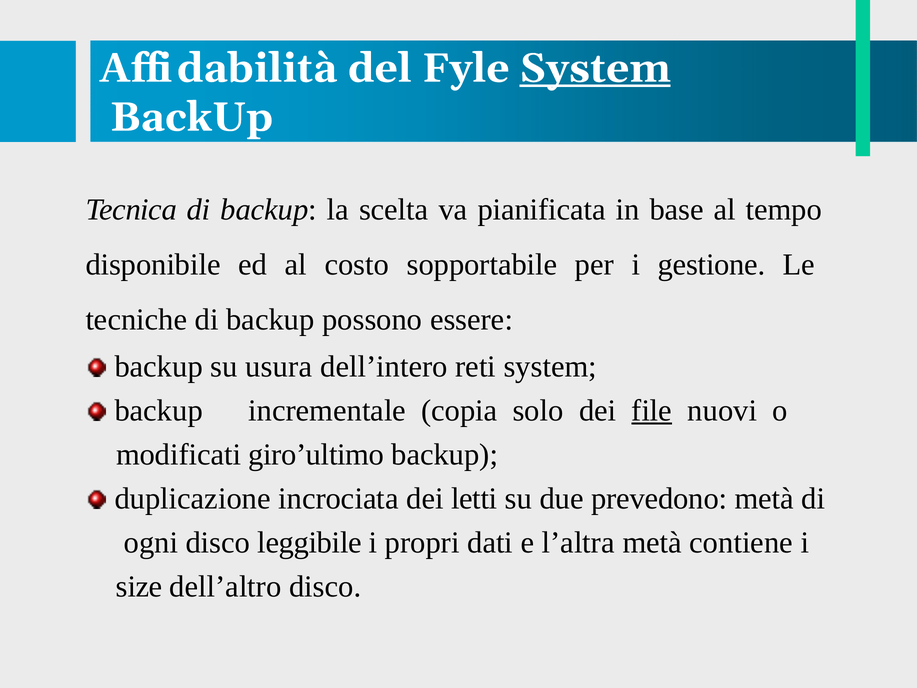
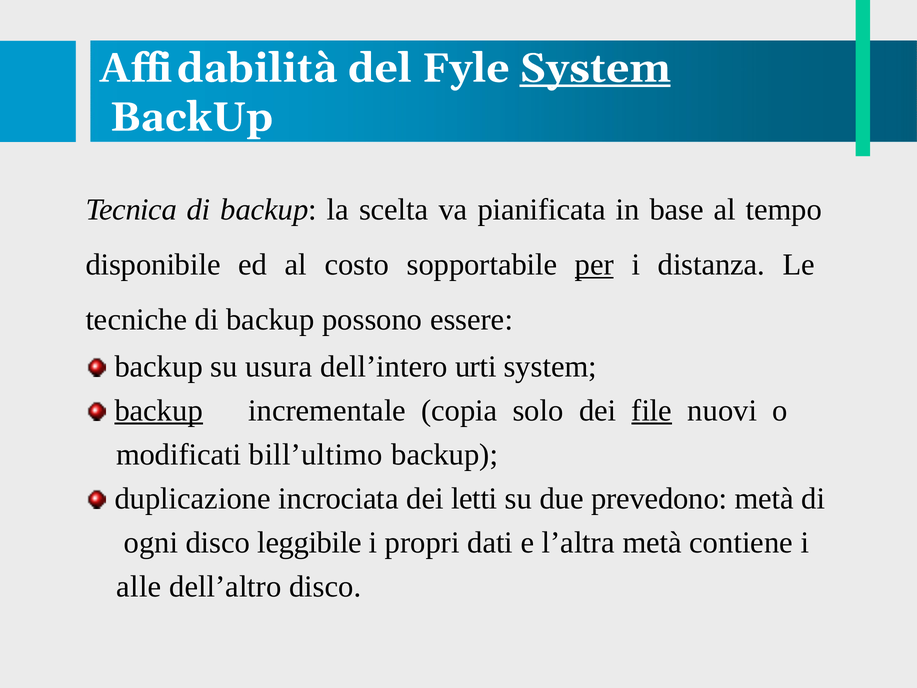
per underline: none -> present
gestione: gestione -> distanza
reti: reti -> urti
backup at (159, 410) underline: none -> present
giro’ultimo: giro’ultimo -> bill’ultimo
size: size -> alle
